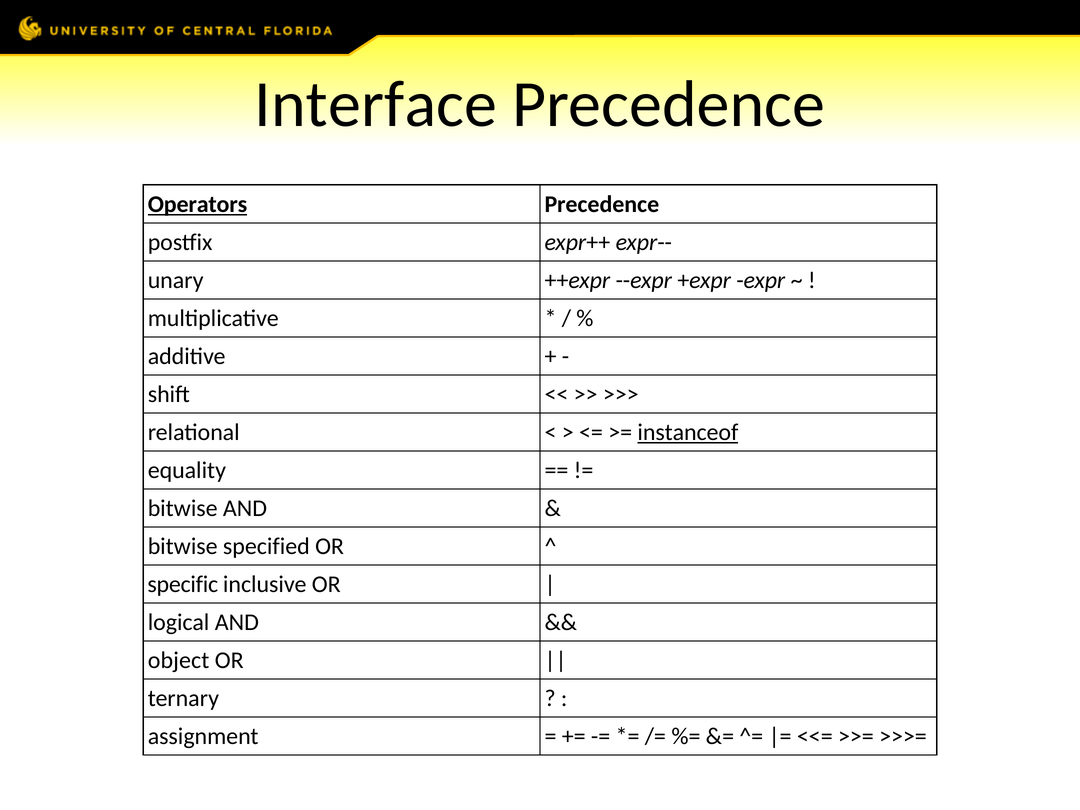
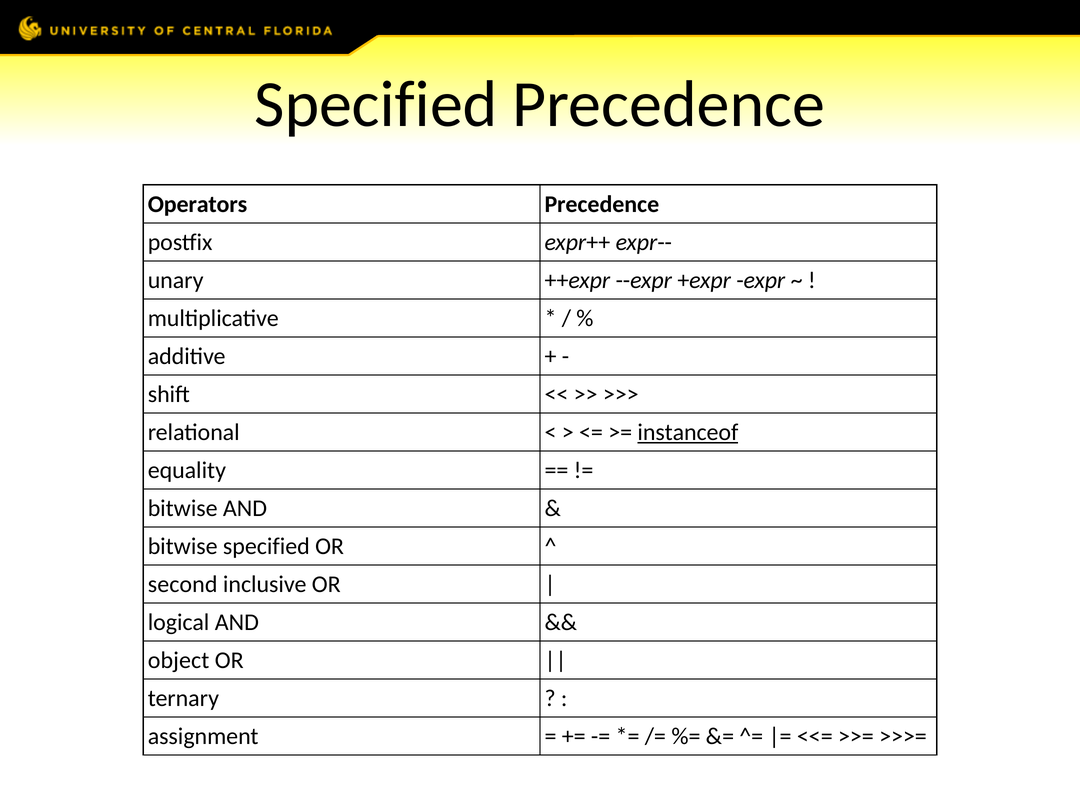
Interface at (376, 105): Interface -> Specified
Operators underline: present -> none
specific: specific -> second
